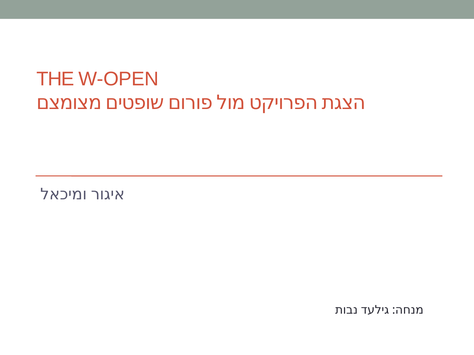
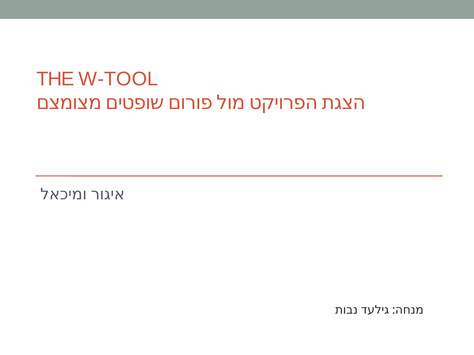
W-OPEN: W-OPEN -> W-TOOL
